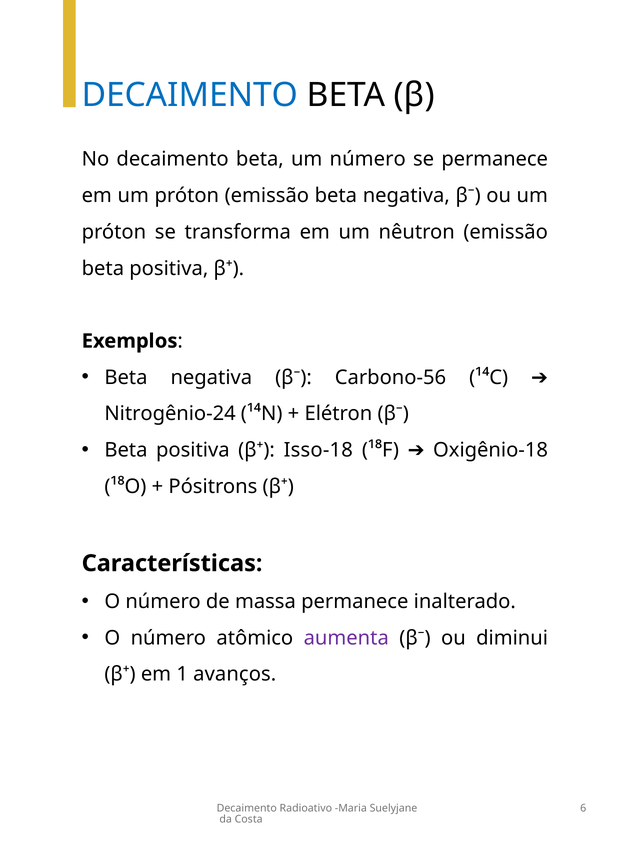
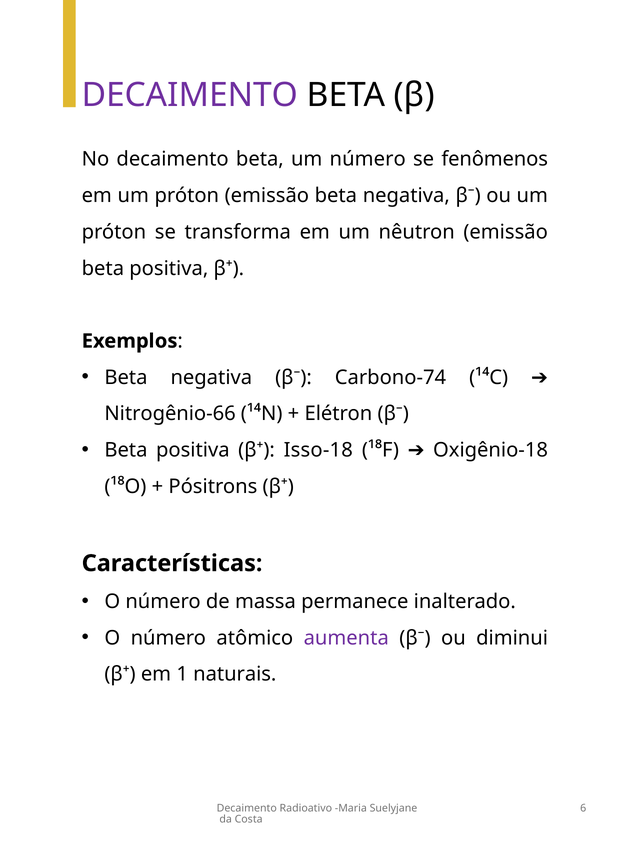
DECAIMENTO at (190, 95) colour: blue -> purple
se permanece: permanece -> fenômenos
Carbono-56: Carbono-56 -> Carbono-74
Nitrogênio-24: Nitrogênio-24 -> Nitrogênio-66
avanços: avanços -> naturais
